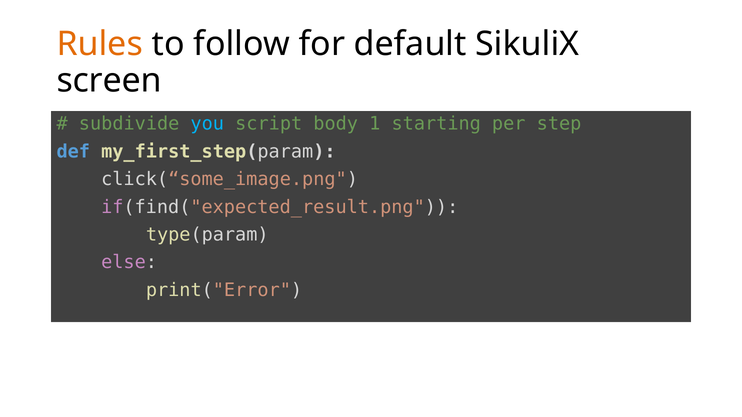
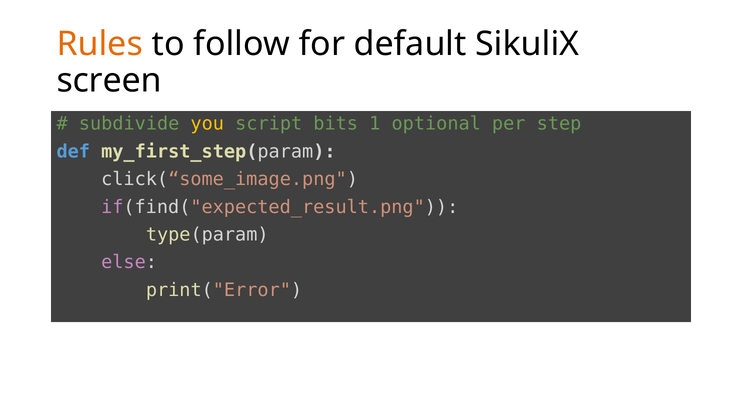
you colour: light blue -> yellow
body: body -> bits
starting: starting -> optional
